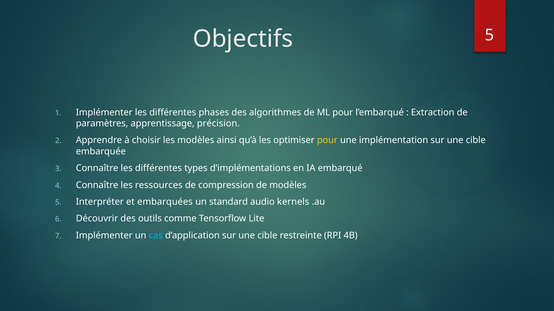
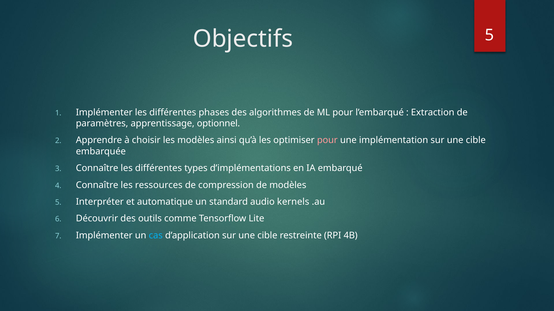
précision: précision -> optionnel
pour at (327, 141) colour: yellow -> pink
embarquées: embarquées -> automatique
